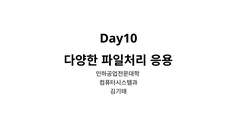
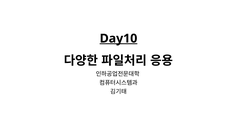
Day10 underline: none -> present
